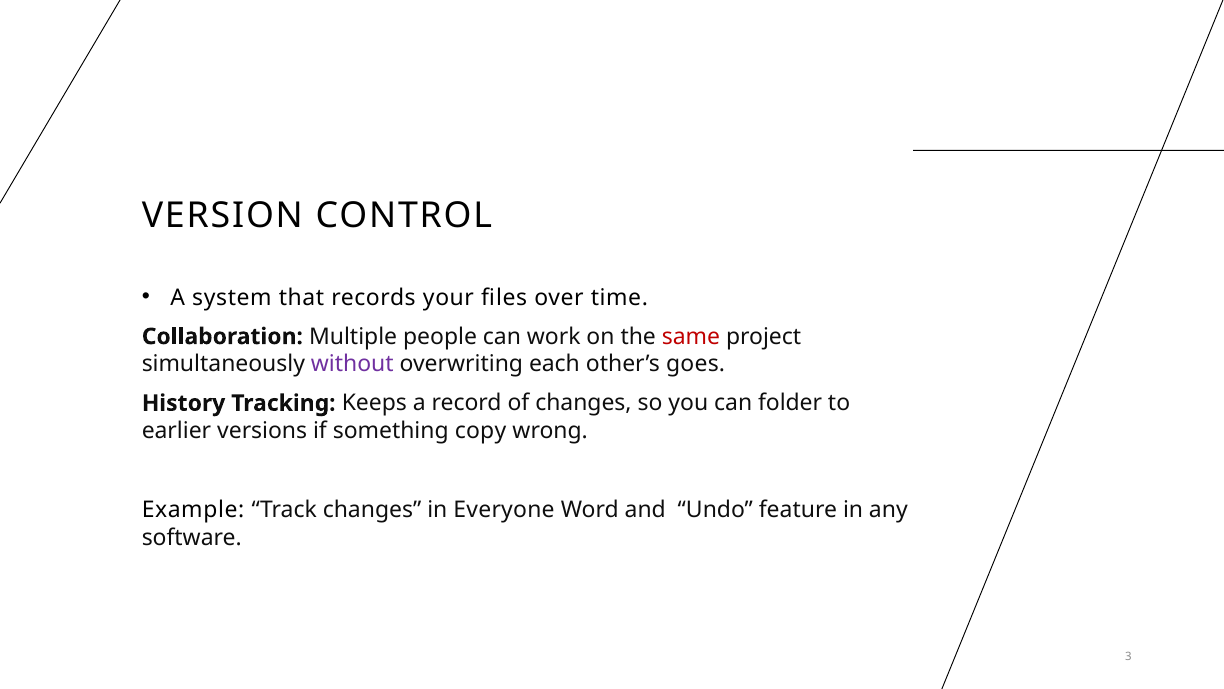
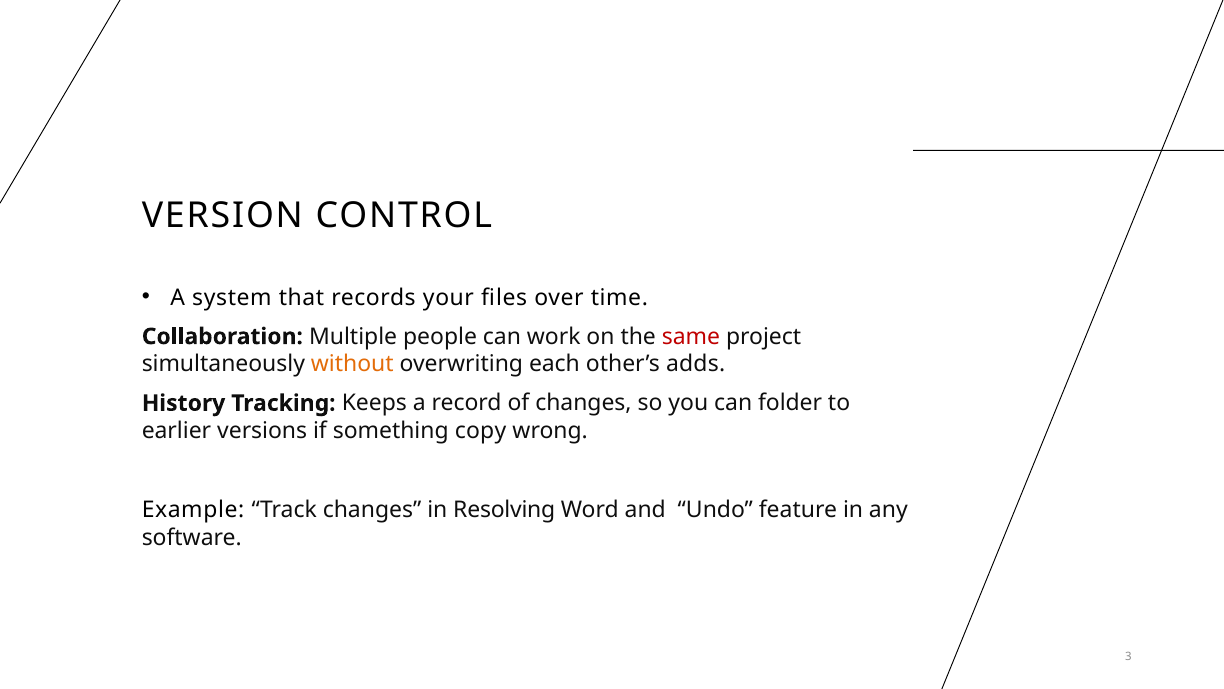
without colour: purple -> orange
goes: goes -> adds
Everyone: Everyone -> Resolving
